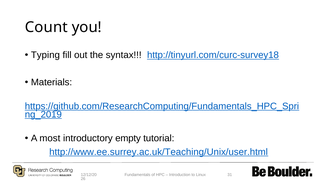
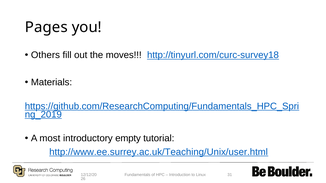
Count: Count -> Pages
Typing: Typing -> Others
syntax: syntax -> moves
